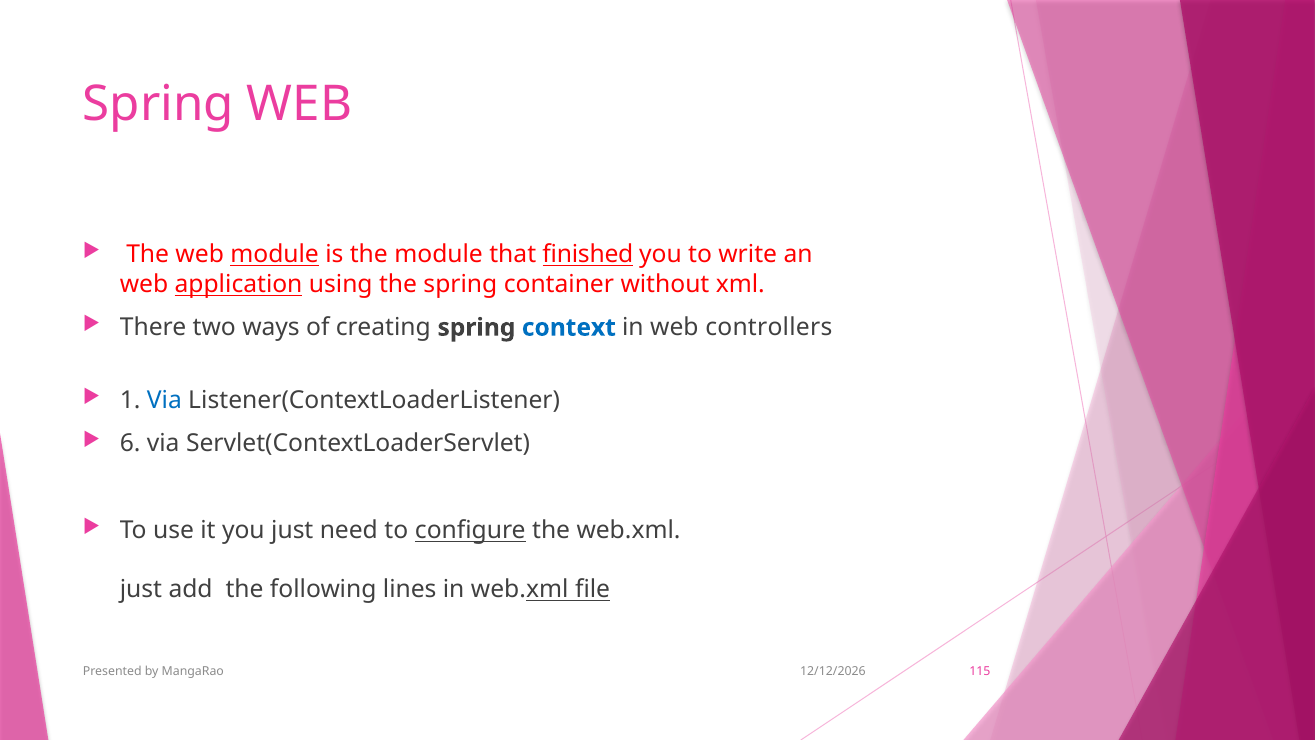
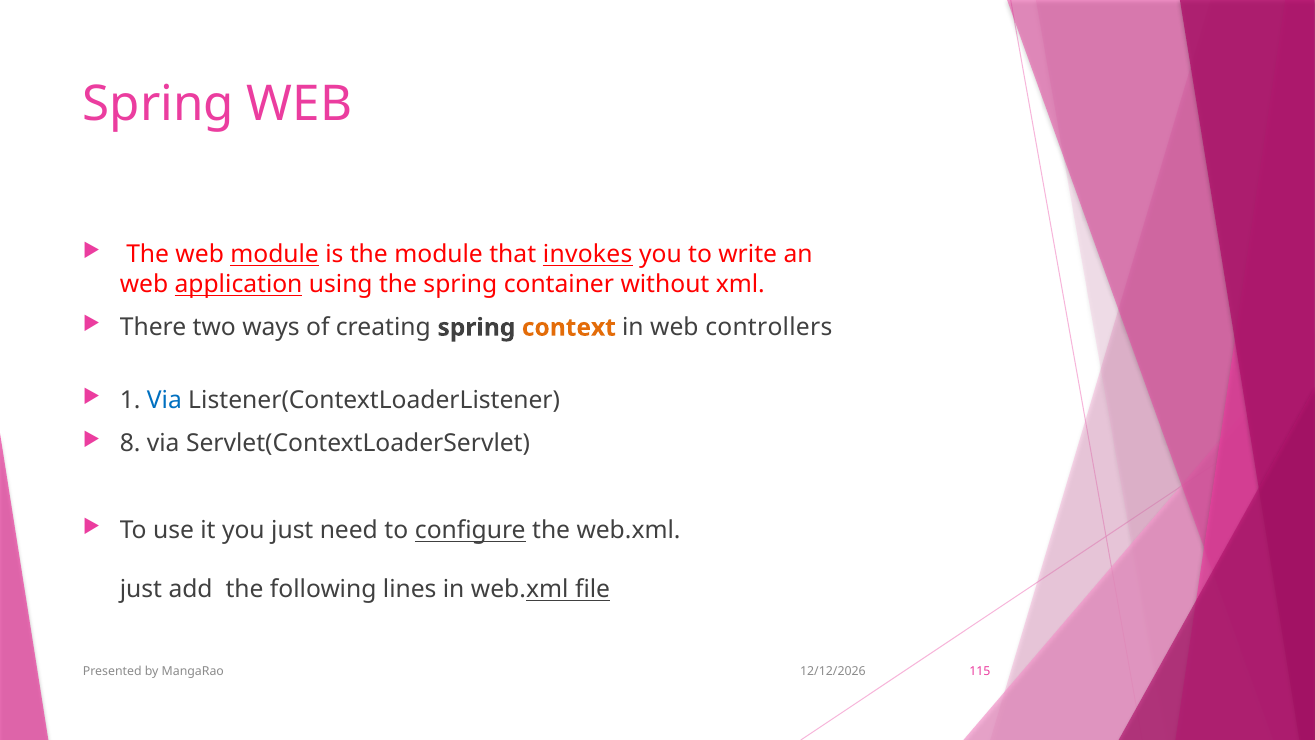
finished: finished -> invokes
context colour: blue -> orange
6: 6 -> 8
